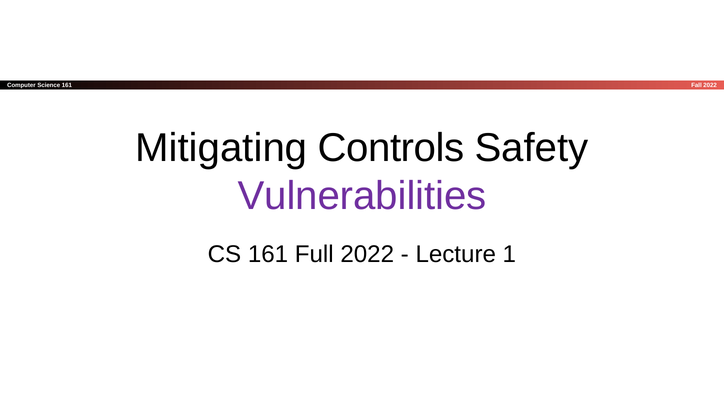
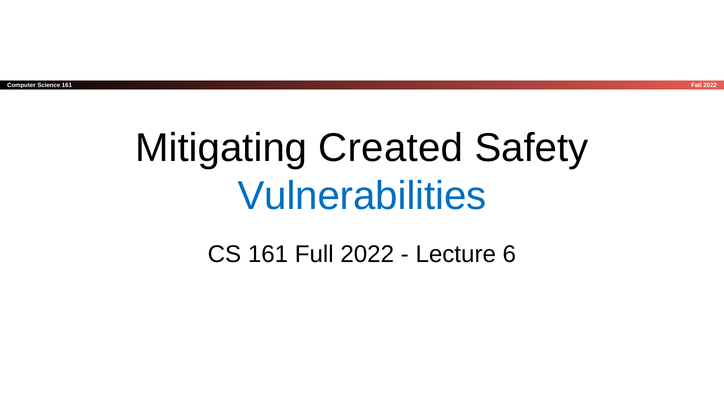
Controls: Controls -> Created
Vulnerabilities colour: purple -> blue
1: 1 -> 6
